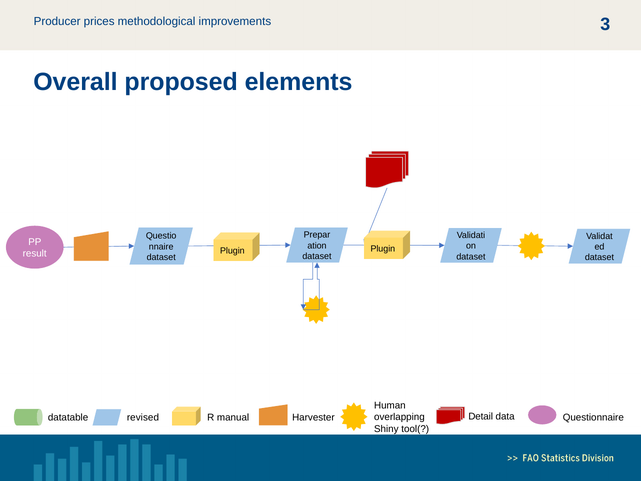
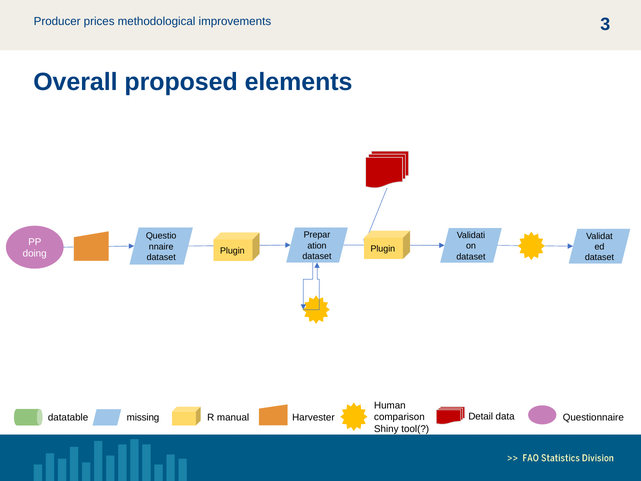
result: result -> doing
overlapping: overlapping -> comparison
revised: revised -> missing
